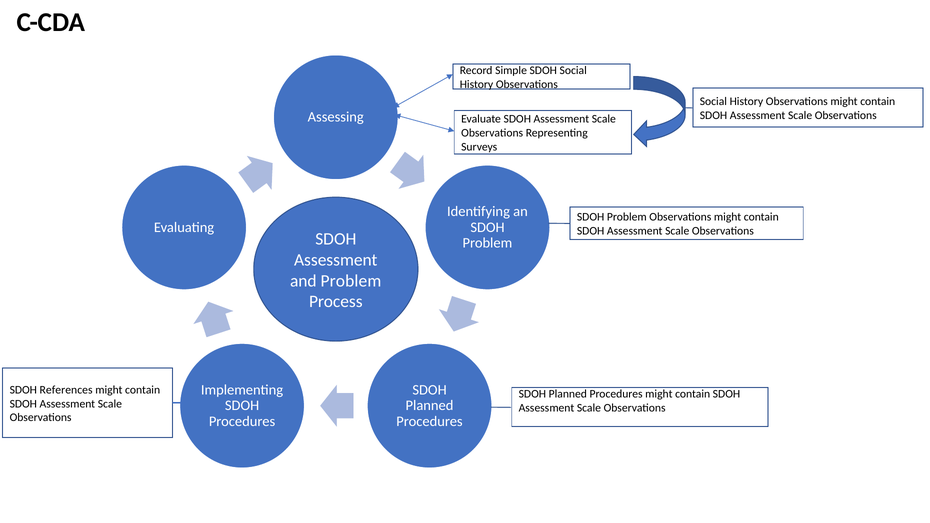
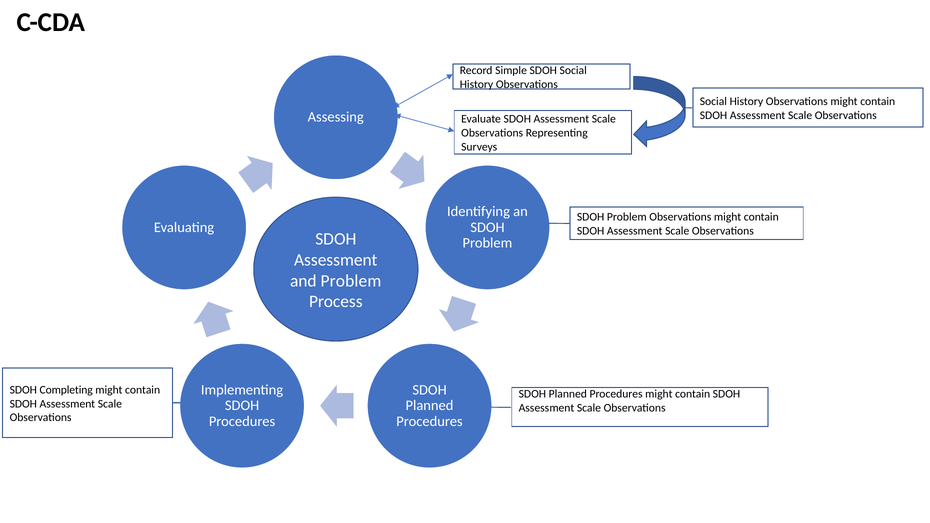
References: References -> Completing
